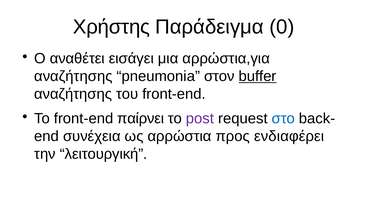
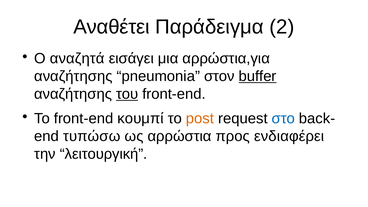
Χρήστης: Χρήστης -> Αναθέτει
0: 0 -> 2
αναθέτει: αναθέτει -> αναζητά
του underline: none -> present
παίρνει: παίρνει -> κουμπί
post colour: purple -> orange
συνέχεια: συνέχεια -> τυπώσω
